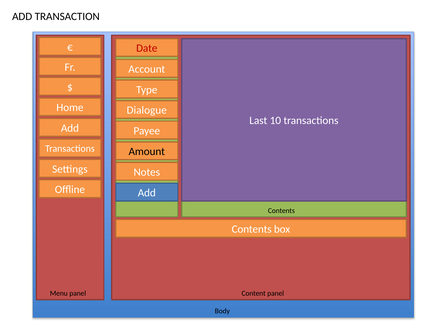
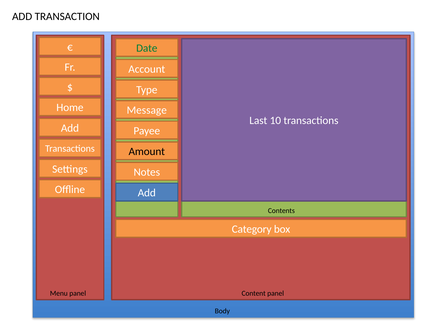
Date colour: red -> green
Dialogue: Dialogue -> Message
Contents at (252, 229): Contents -> Category
